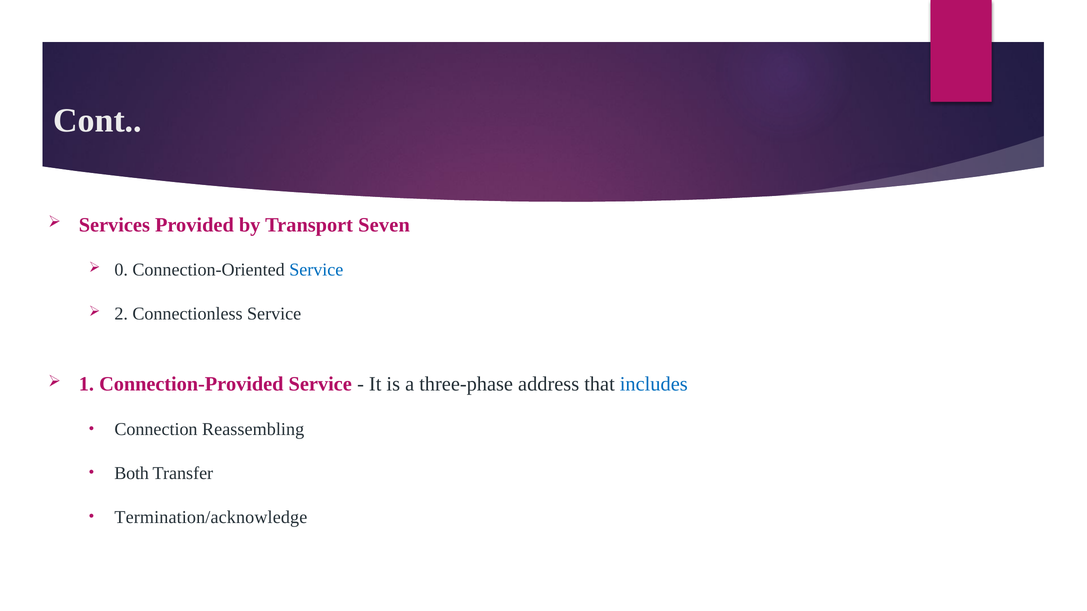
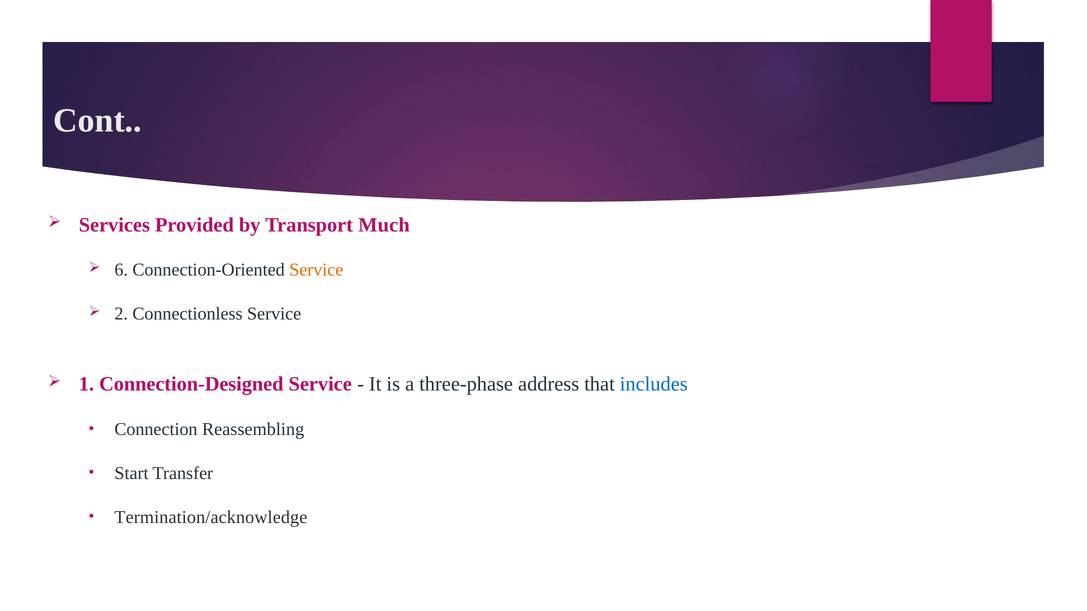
Seven: Seven -> Much
0: 0 -> 6
Service at (316, 270) colour: blue -> orange
Connection-Provided: Connection-Provided -> Connection-Designed
Both: Both -> Start
